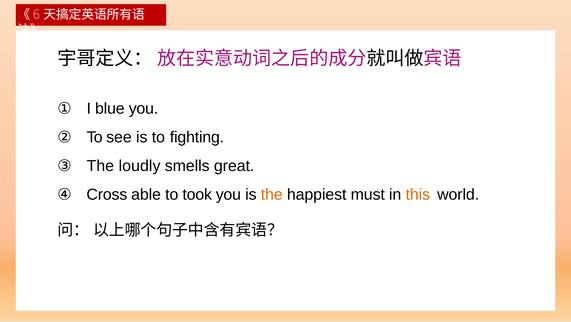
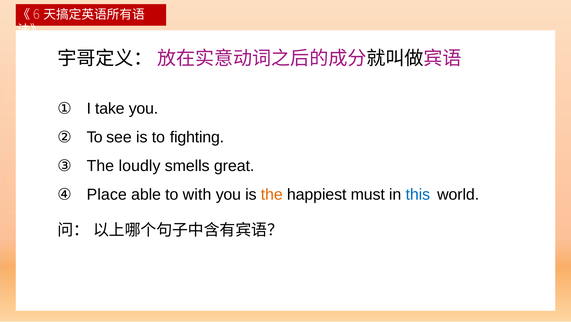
blue: blue -> take
Cross: Cross -> Place
took: took -> with
this colour: orange -> blue
